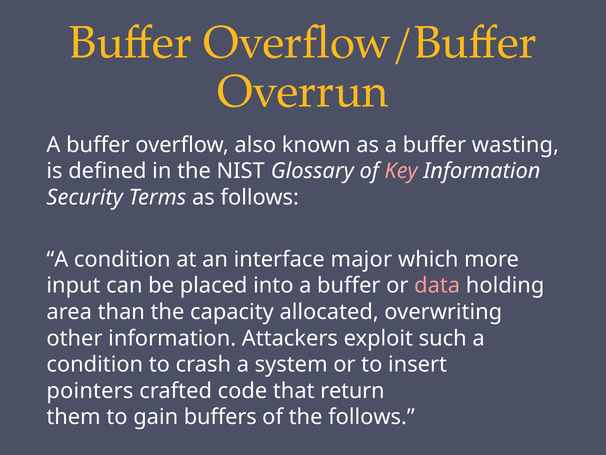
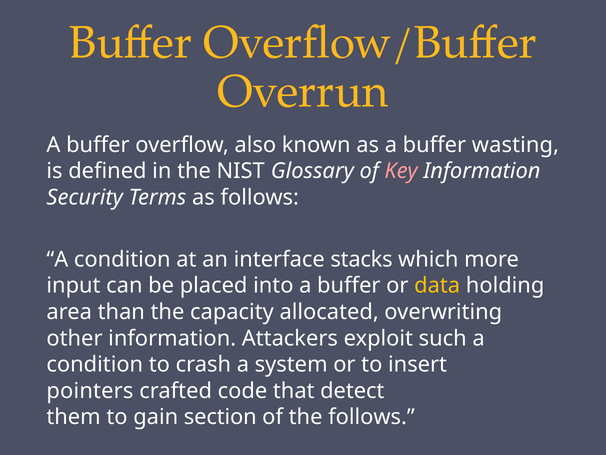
major: major -> stacks
data colour: pink -> yellow
return: return -> detect
buffers: buffers -> section
